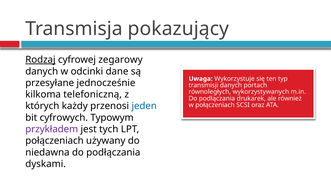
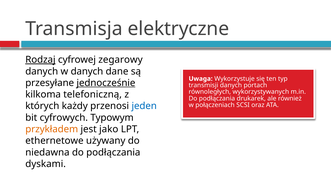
pokazujący: pokazujący -> elektryczne
w odcinki: odcinki -> danych
jednocześnie underline: none -> present
przykładem colour: purple -> orange
tych: tych -> jako
połączeniach at (54, 141): połączeniach -> ethernetowe
